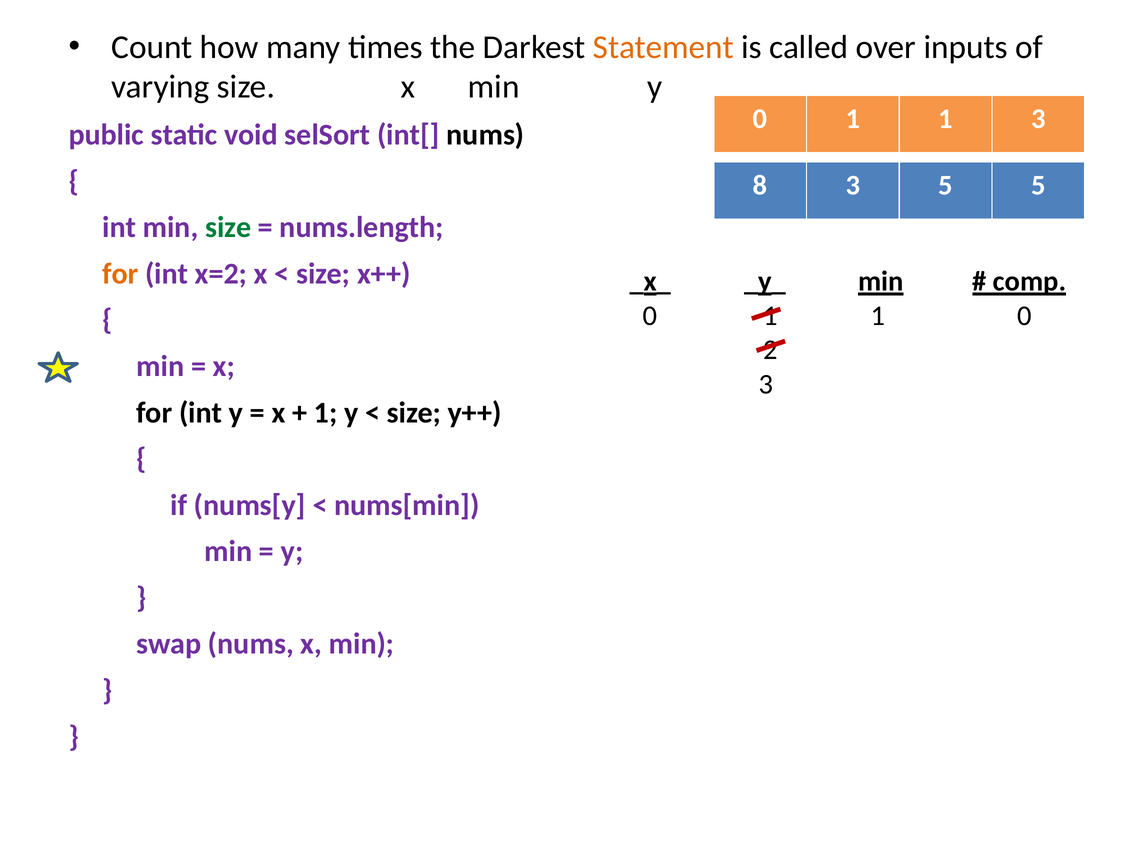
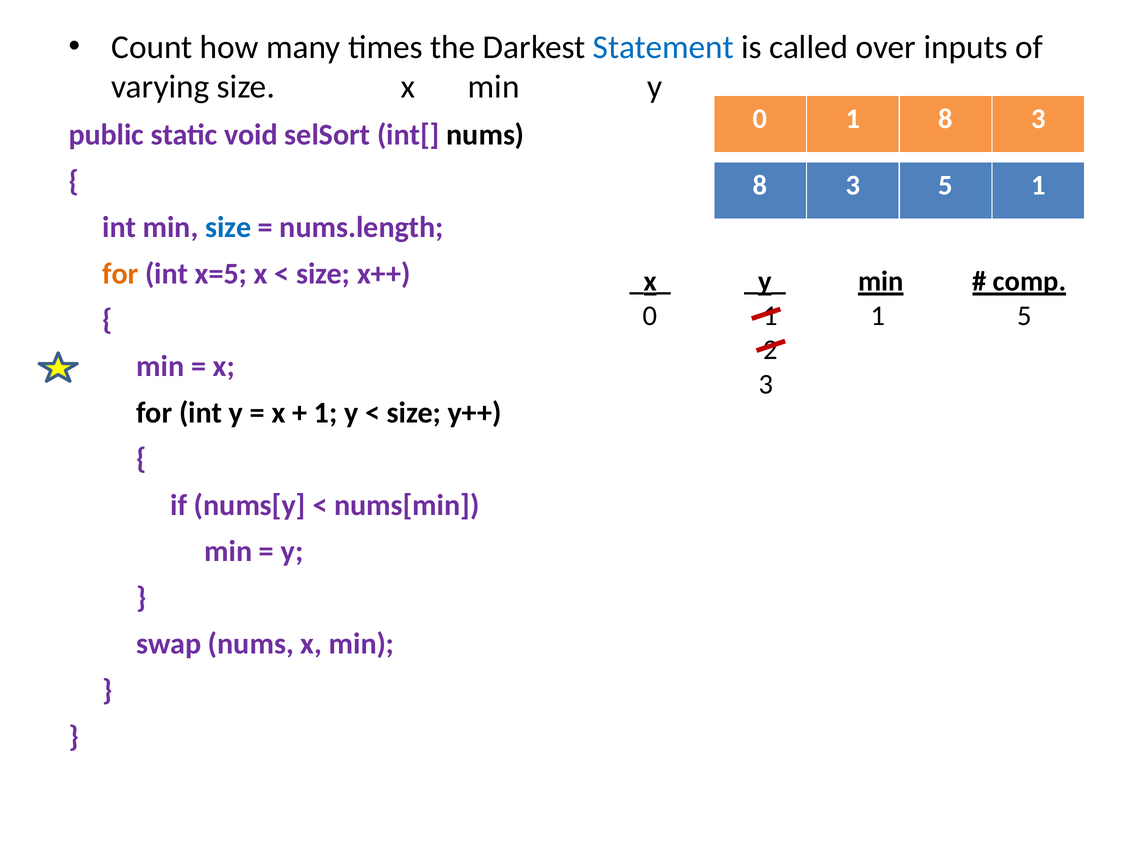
Statement colour: orange -> blue
1 at (946, 119): 1 -> 8
5 5: 5 -> 1
size at (228, 228) colour: green -> blue
x=2: x=2 -> x=5
1 0: 0 -> 5
